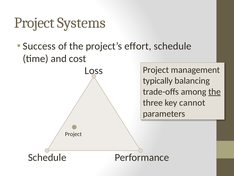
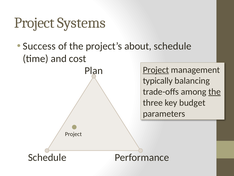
effort: effort -> about
Project at (156, 70) underline: none -> present
Loss: Loss -> Plan
cannot: cannot -> budget
